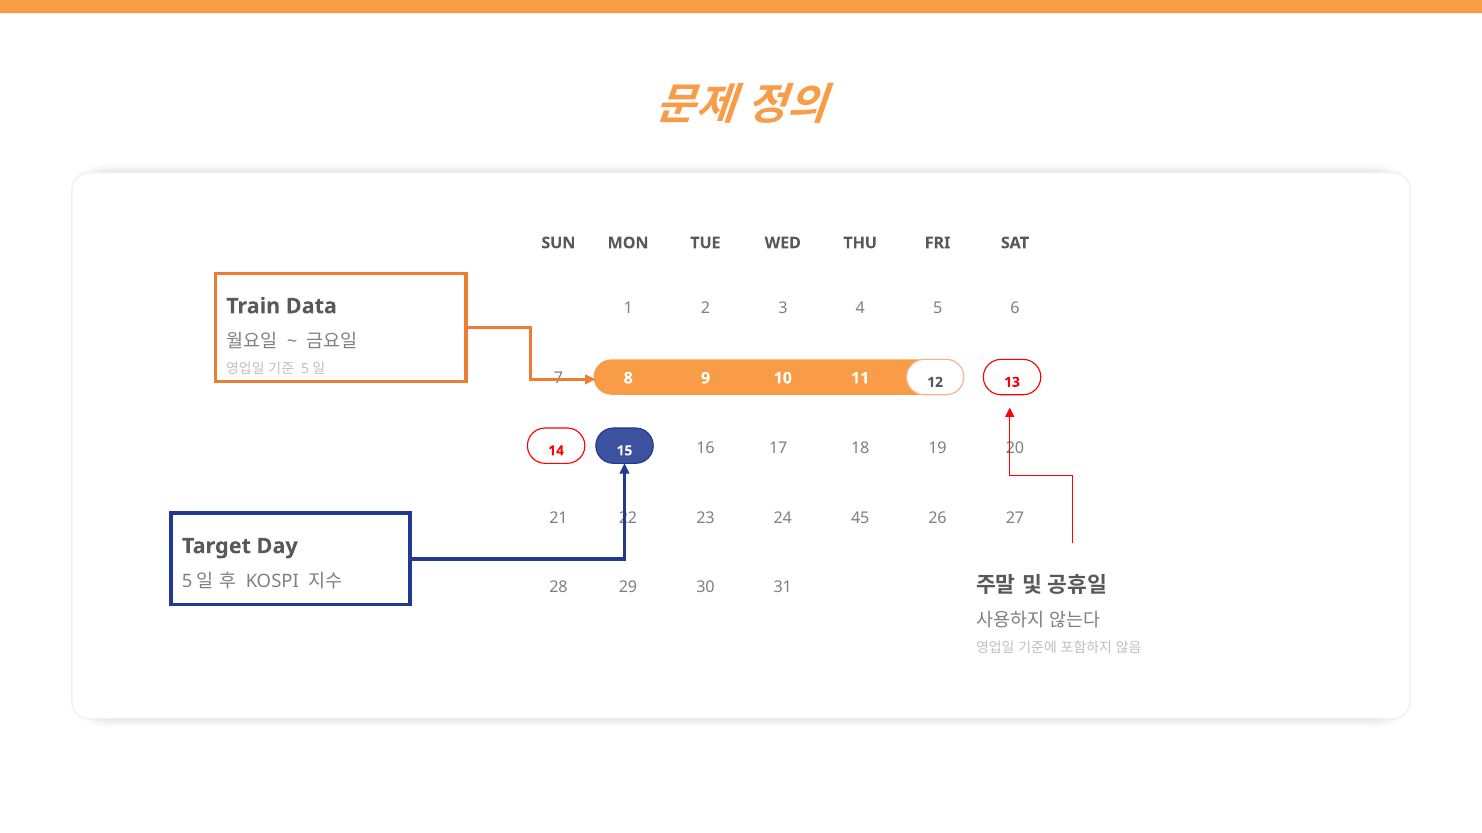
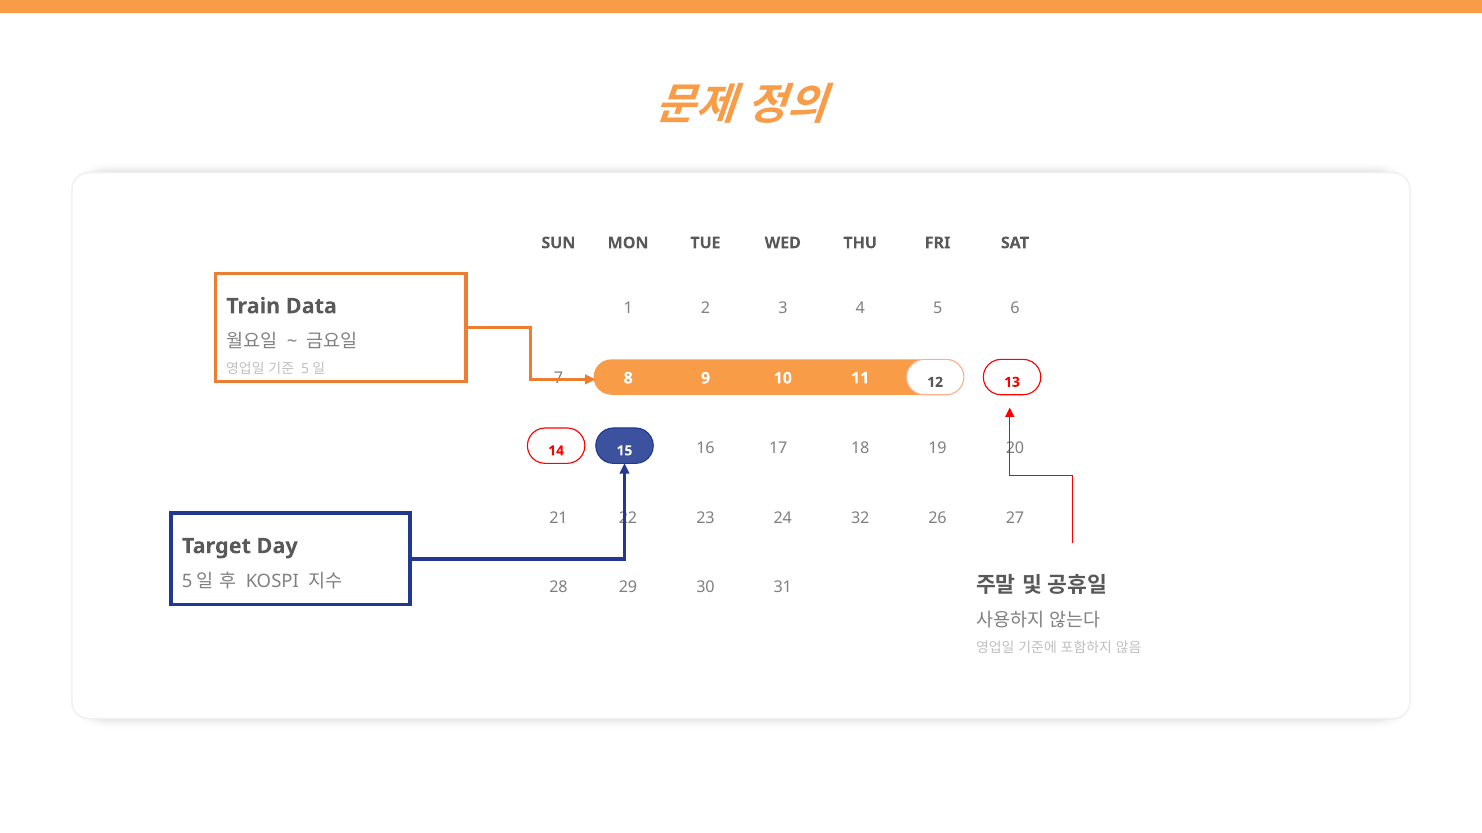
45: 45 -> 32
